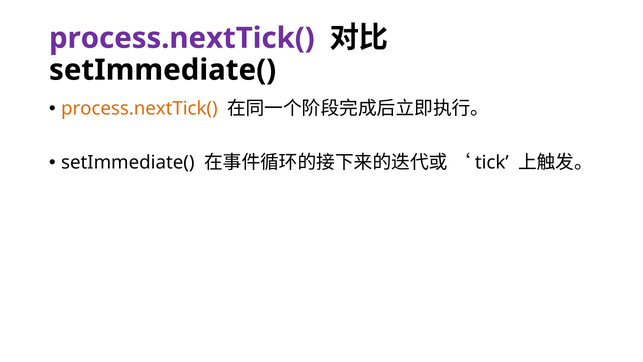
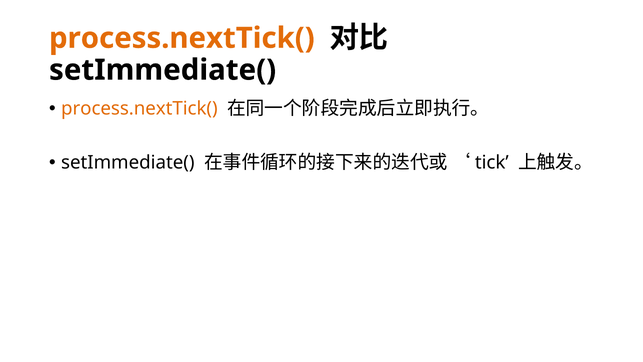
process.nextTick( at (182, 38) colour: purple -> orange
